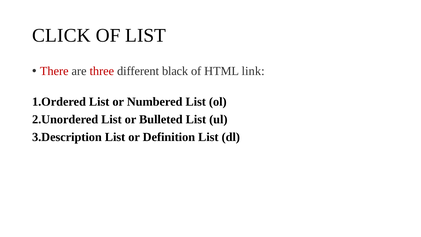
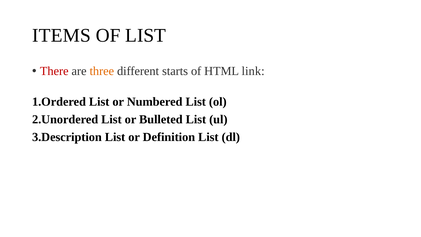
CLICK: CLICK -> ITEMS
three colour: red -> orange
black: black -> starts
